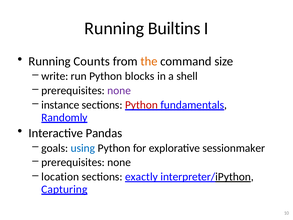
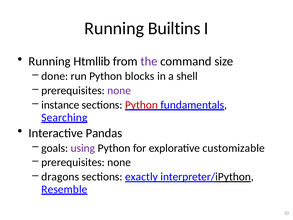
Counts: Counts -> Htmllib
the colour: orange -> purple
write: write -> done
Randomly: Randomly -> Searching
using colour: blue -> purple
sessionmaker: sessionmaker -> customizable
location: location -> dragons
Capturing: Capturing -> Resemble
